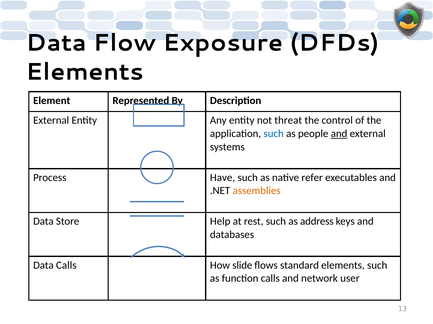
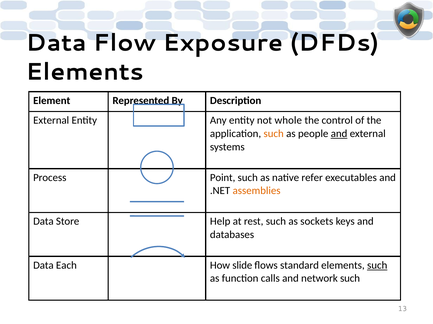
threat: threat -> whole
such at (274, 134) colour: blue -> orange
Have: Have -> Point
address: address -> sockets
Data Calls: Calls -> Each
such at (377, 266) underline: none -> present
network user: user -> such
